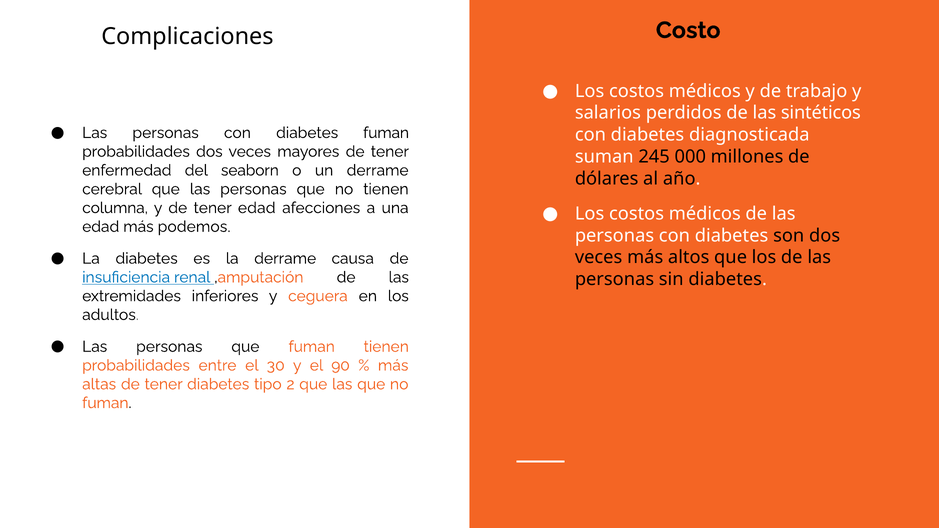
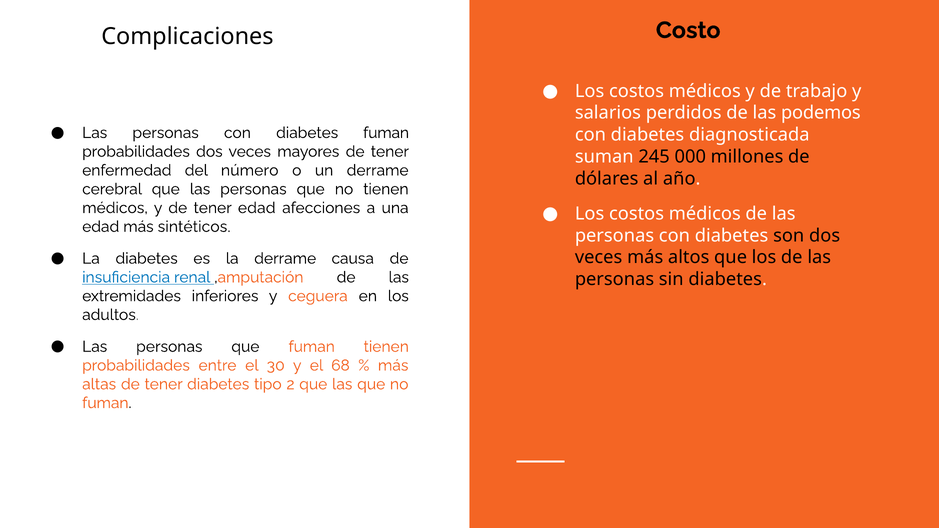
sintéticos: sintéticos -> podemos
seaborn: seaborn -> número
columna at (115, 208): columna -> médicos
podemos: podemos -> sintéticos
90: 90 -> 68
